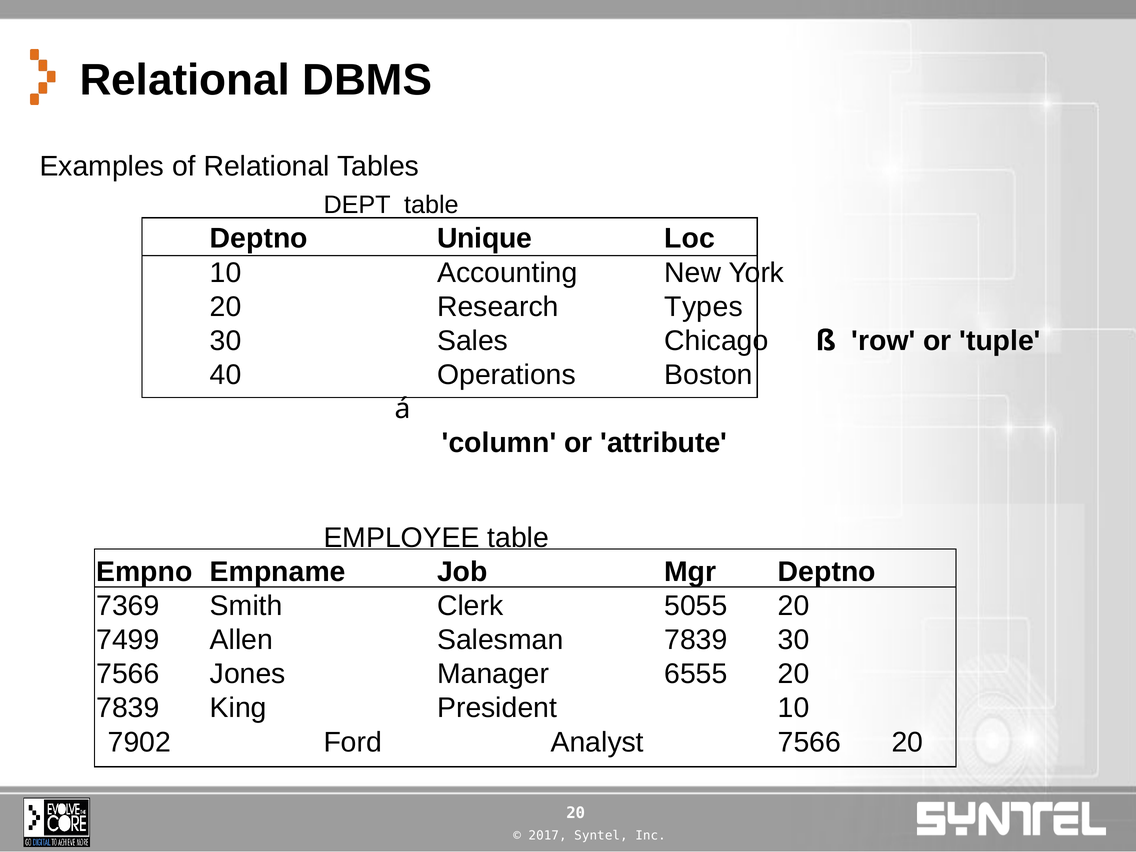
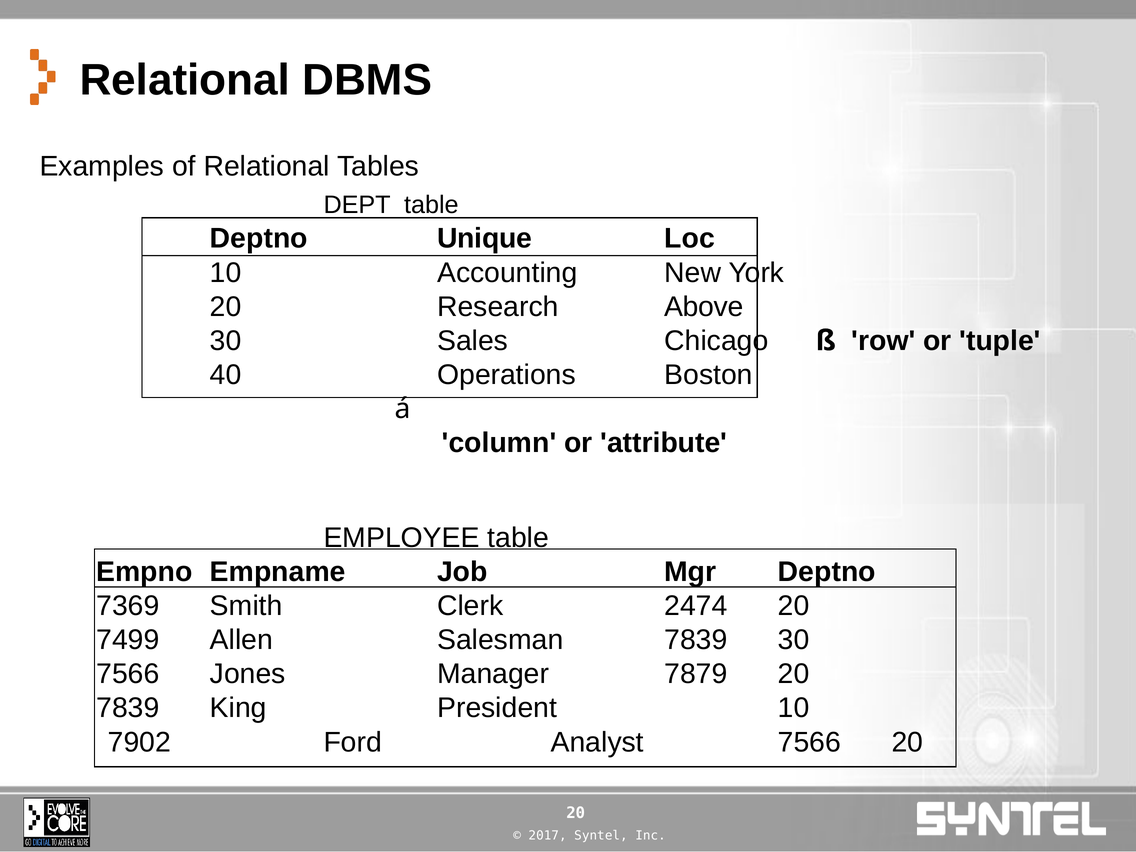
Types: Types -> Above
5055: 5055 -> 2474
6555: 6555 -> 7879
